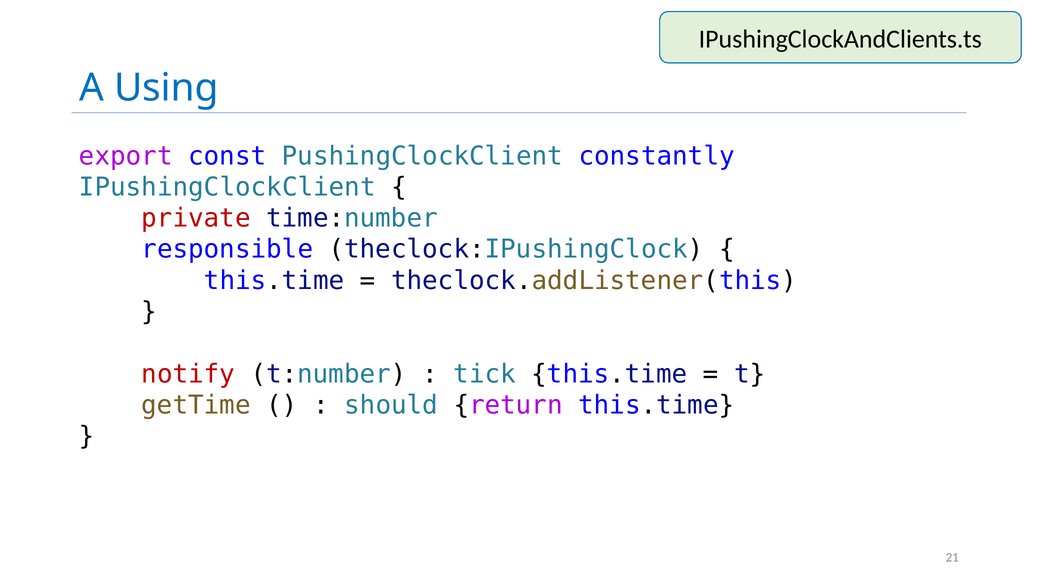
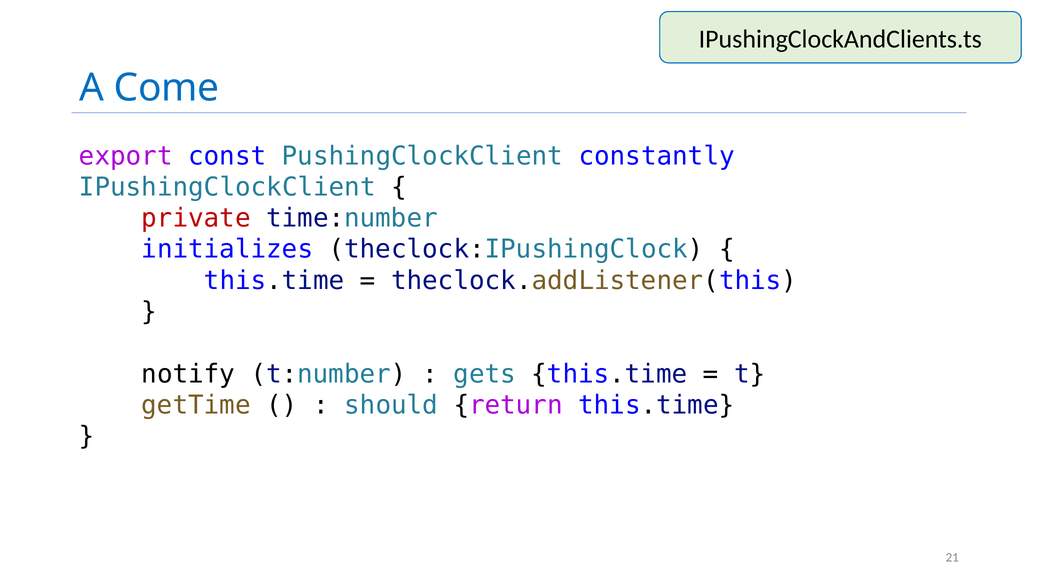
Using: Using -> Come
responsible: responsible -> initializes
notify colour: red -> black
tick: tick -> gets
